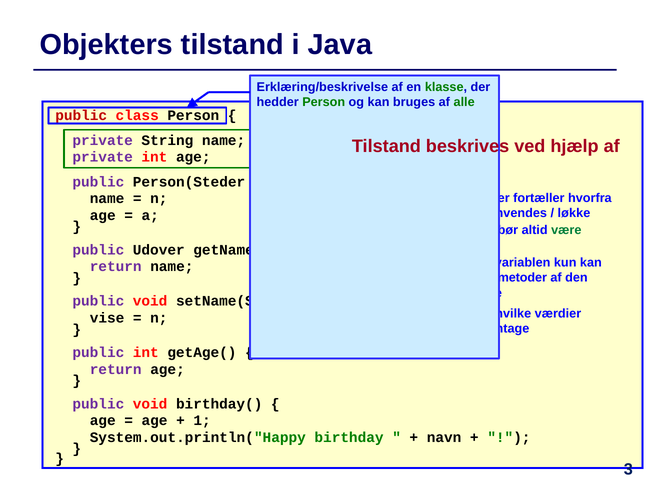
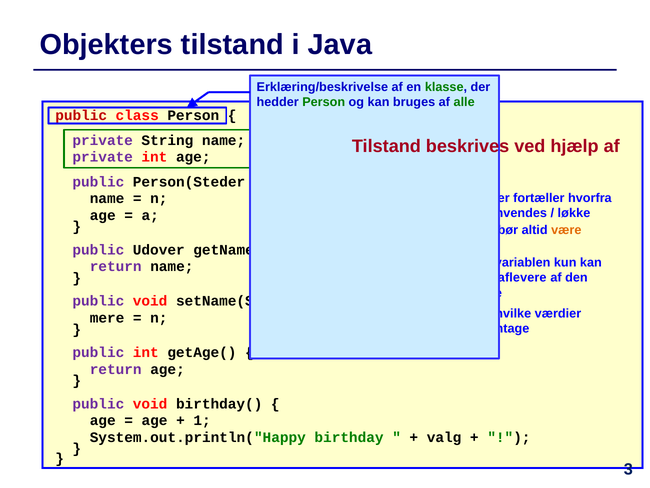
være colour: green -> orange
metoder: metoder -> aflevere
vise: vise -> mere
navn at (444, 437): navn -> valg
